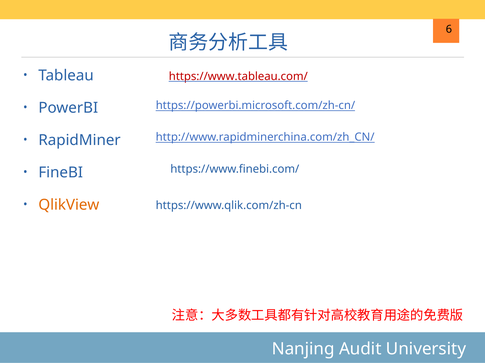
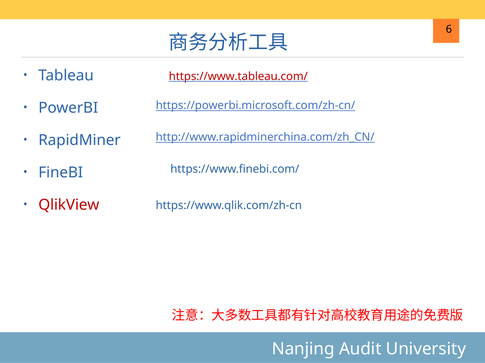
QlikView colour: orange -> red
